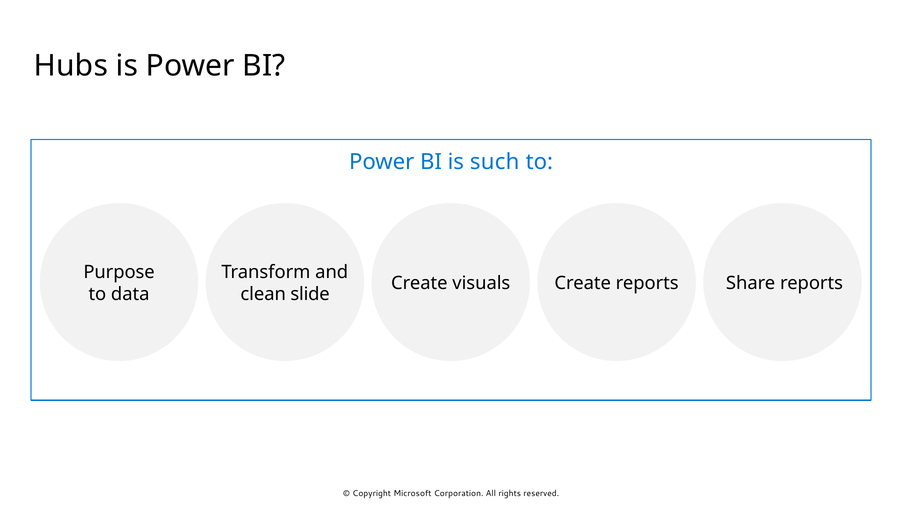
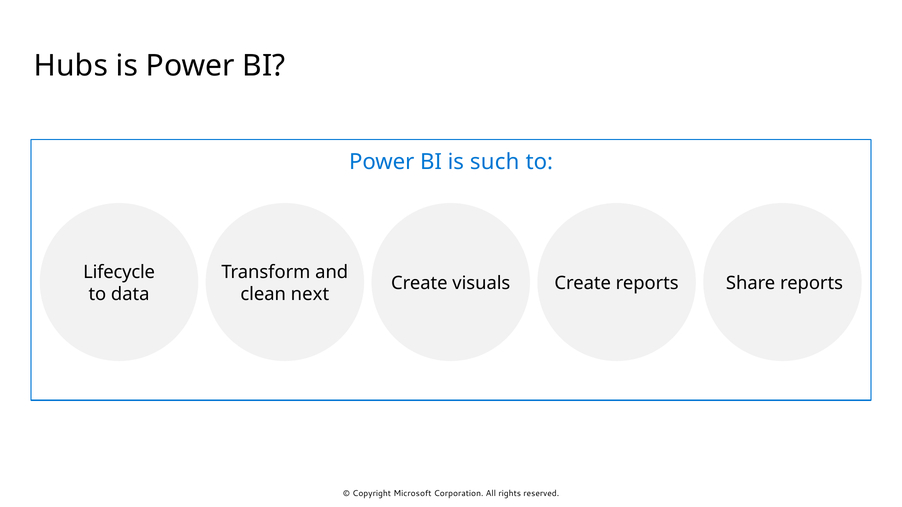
Purpose: Purpose -> Lifecycle
slide: slide -> next
